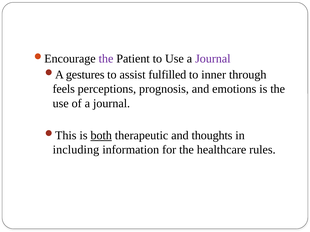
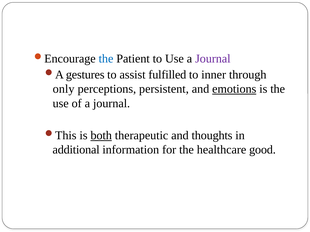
the at (106, 59) colour: purple -> blue
feels: feels -> only
prognosis: prognosis -> persistent
emotions underline: none -> present
including: including -> additional
rules: rules -> good
